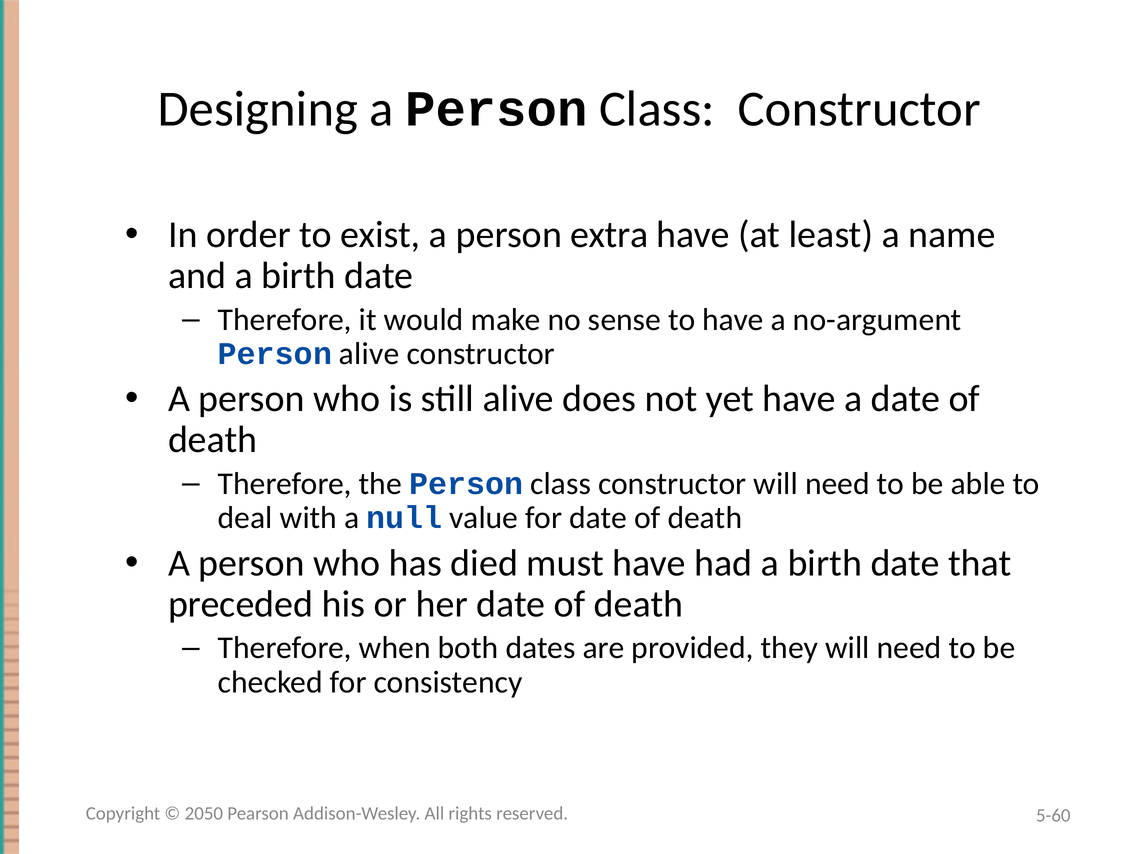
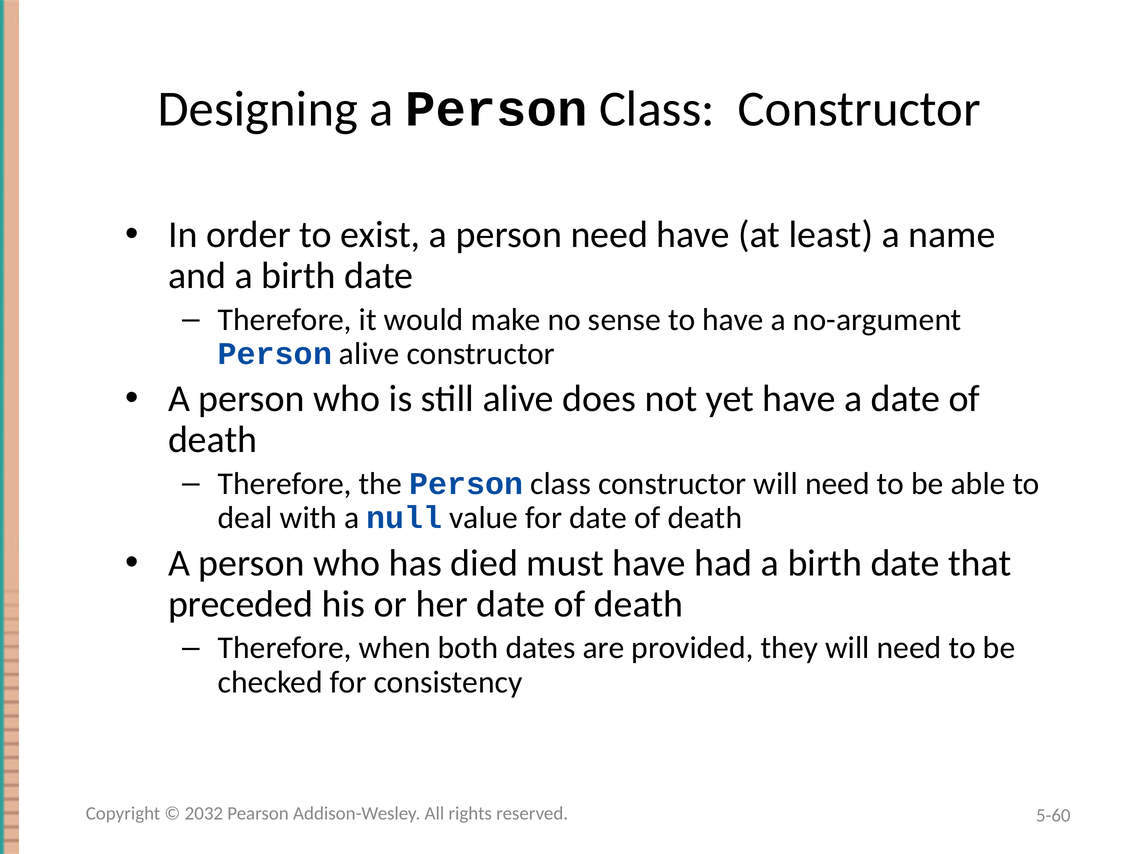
person extra: extra -> need
2050: 2050 -> 2032
